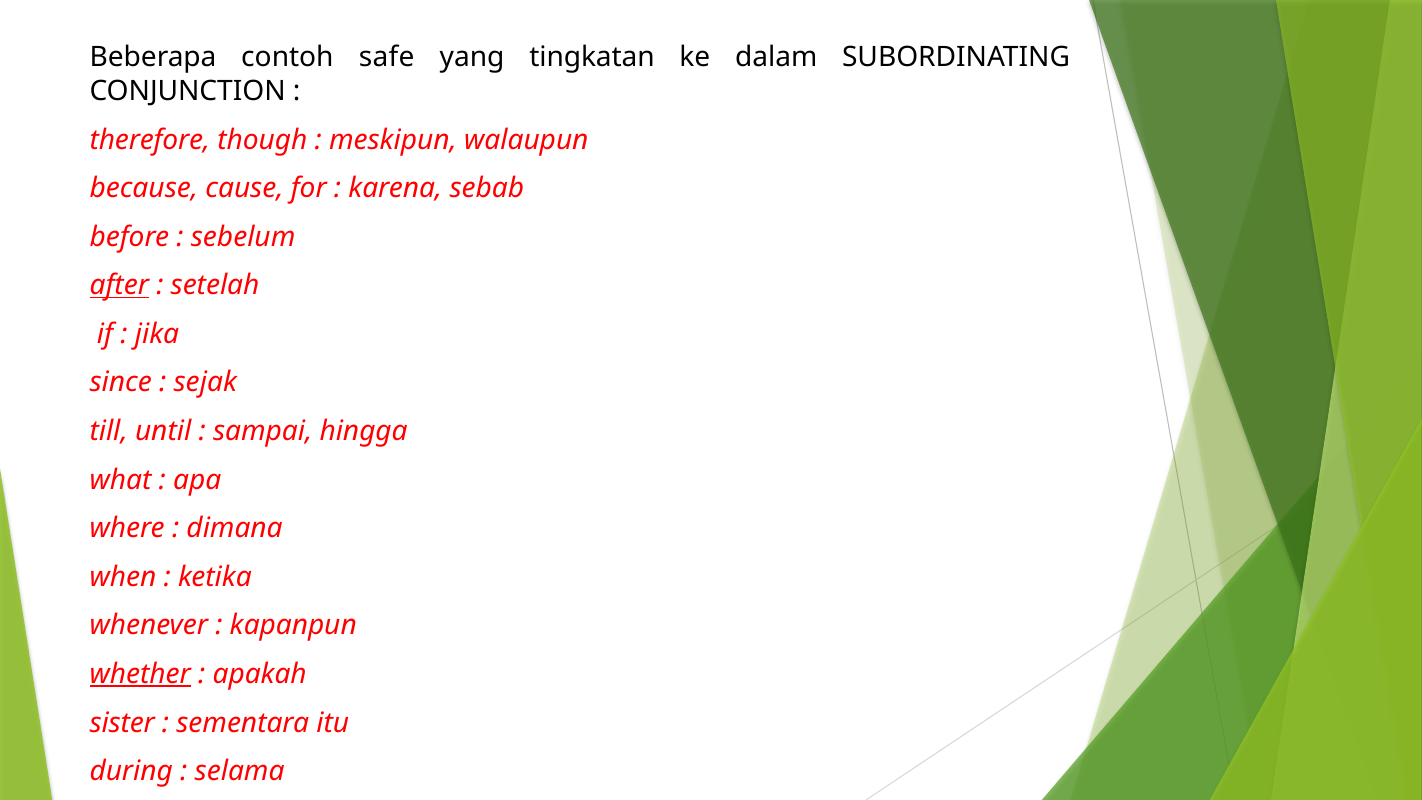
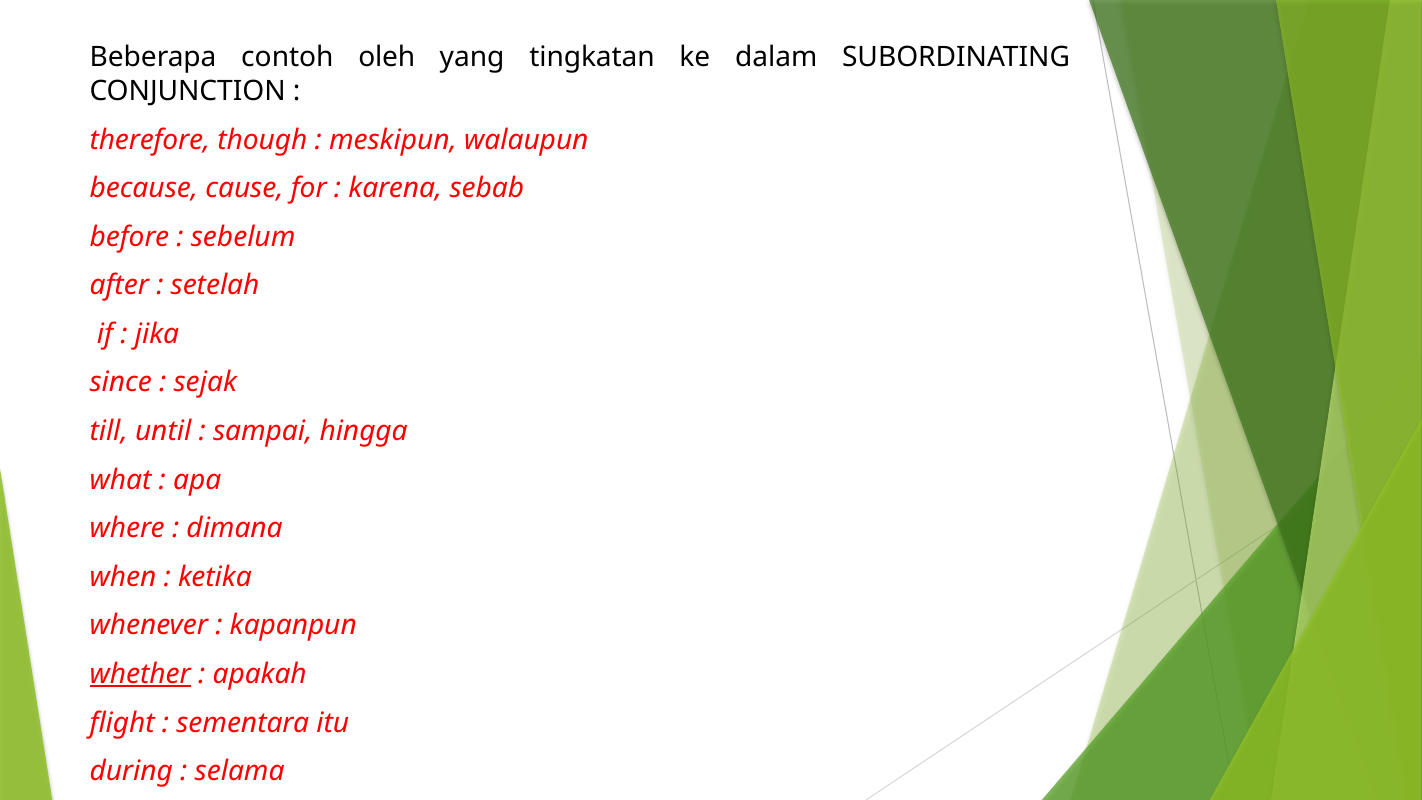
safe: safe -> oleh
after underline: present -> none
sister: sister -> flight
